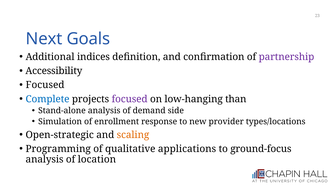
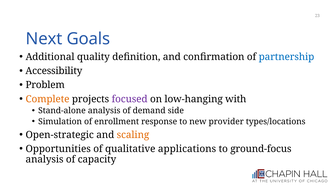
indices: indices -> quality
partnership colour: purple -> blue
Focused at (45, 85): Focused -> Problem
Complete colour: blue -> orange
than: than -> with
Programming: Programming -> Opportunities
location: location -> capacity
